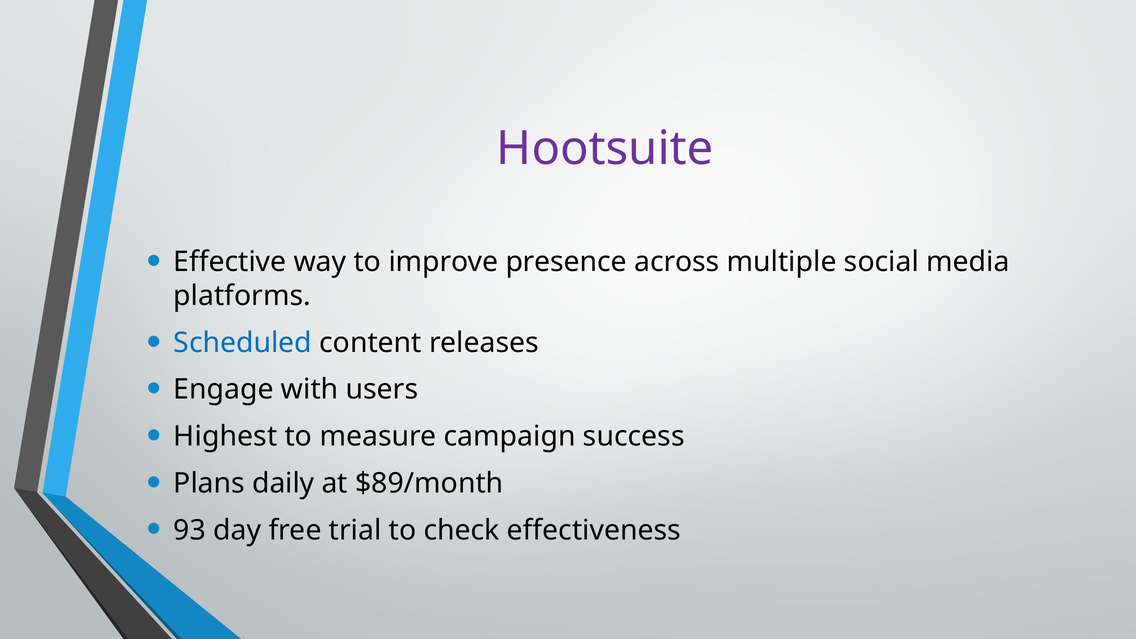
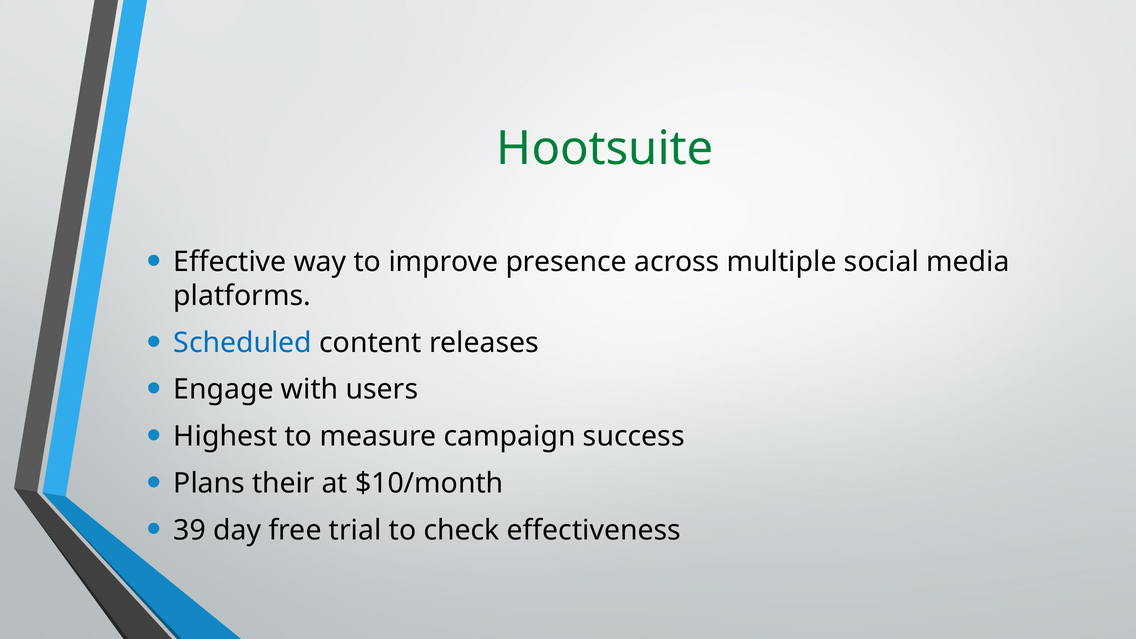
Hootsuite colour: purple -> green
daily: daily -> their
$89/month: $89/month -> $10/month
93: 93 -> 39
